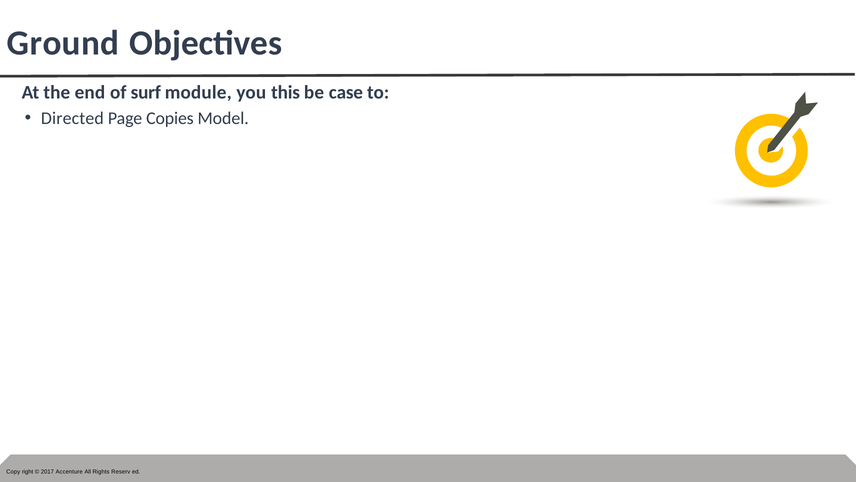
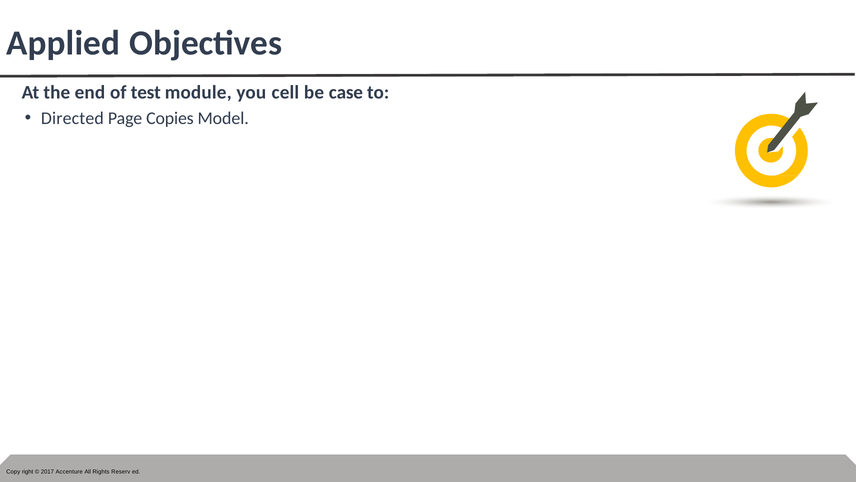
Ground: Ground -> Applied
surf: surf -> test
this: this -> cell
